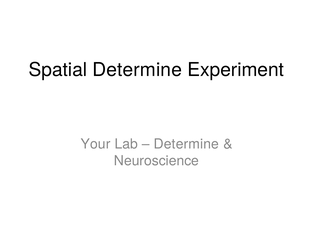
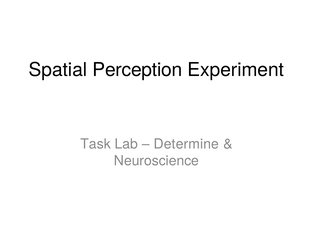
Spatial Determine: Determine -> Perception
Your: Your -> Task
